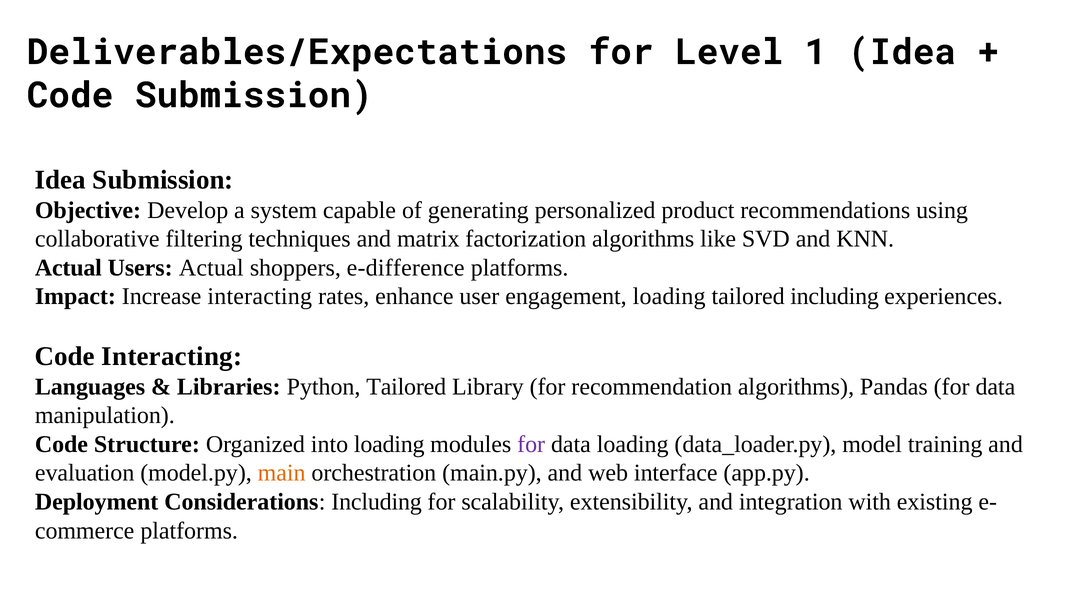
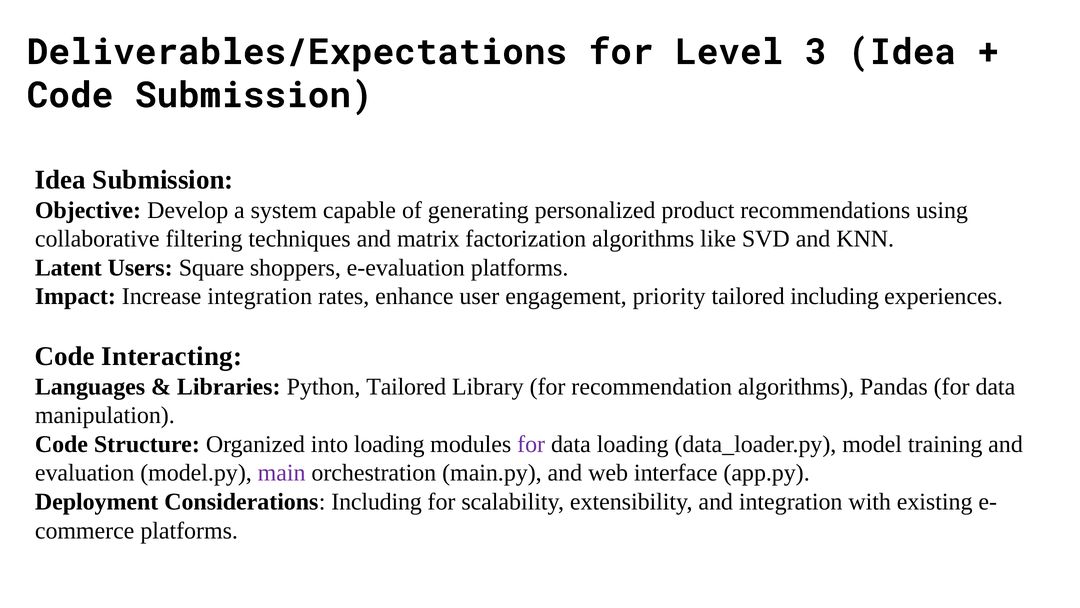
1: 1 -> 3
Actual at (68, 268): Actual -> Latent
Users Actual: Actual -> Square
e-difference: e-difference -> e-evaluation
Increase interacting: interacting -> integration
engagement loading: loading -> priority
main colour: orange -> purple
